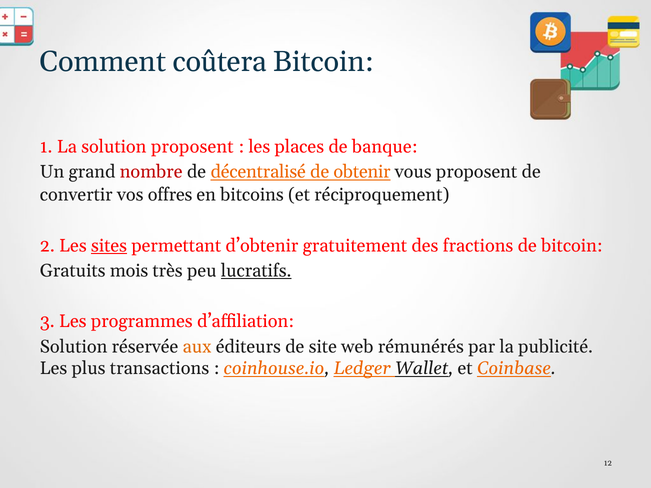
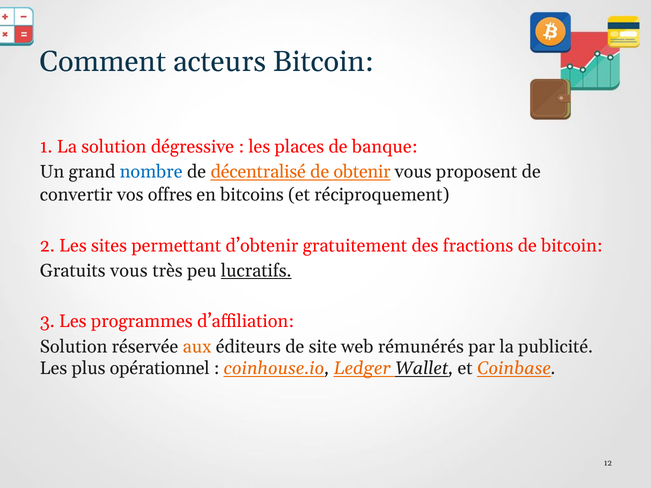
coûtera: coûtera -> acteurs
solution proposent: proposent -> dégressive
nombre colour: red -> blue
sites underline: present -> none
Gratuits mois: mois -> vous
transactions: transactions -> opérationnel
